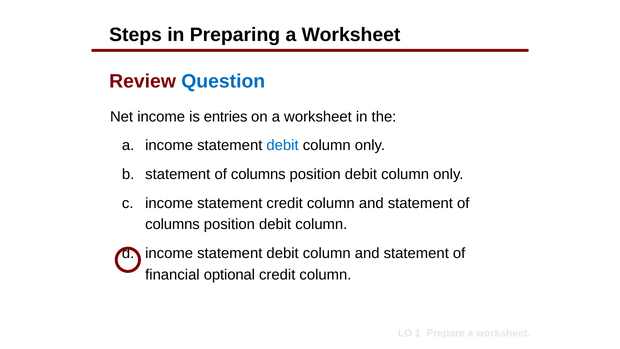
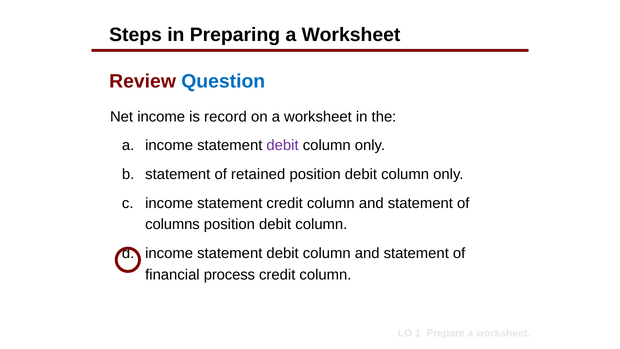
entries: entries -> record
debit at (283, 145) colour: blue -> purple
columns at (258, 174): columns -> retained
optional: optional -> process
